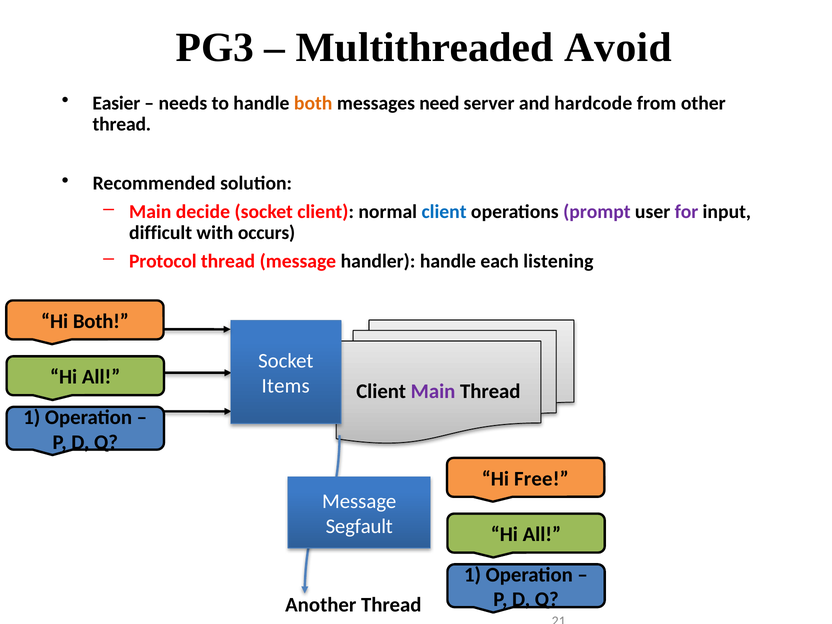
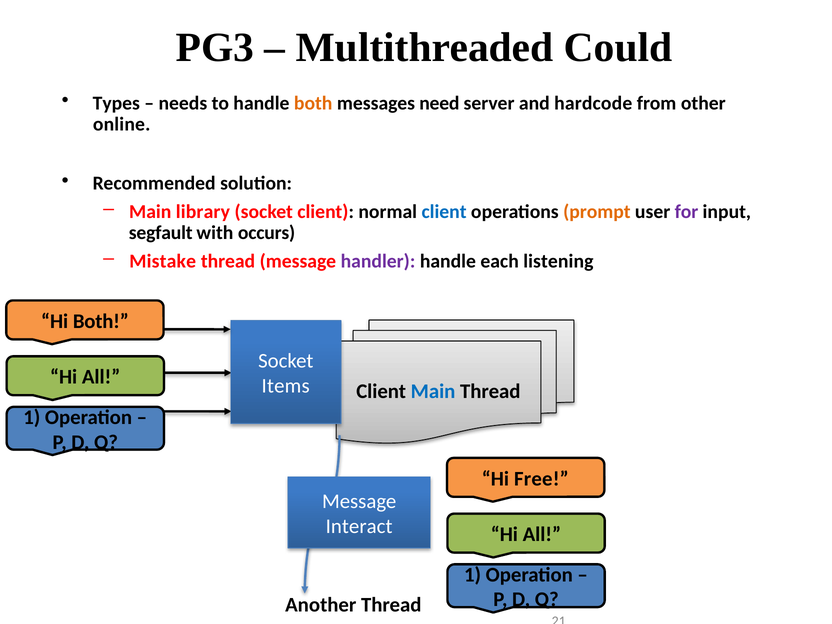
Avoid: Avoid -> Could
Easier: Easier -> Types
thread at (122, 124): thread -> online
decide: decide -> library
prompt colour: purple -> orange
difficult: difficult -> segfault
Protocol: Protocol -> Mistake
handler colour: black -> purple
Main at (433, 391) colour: purple -> blue
Segfault: Segfault -> Interact
